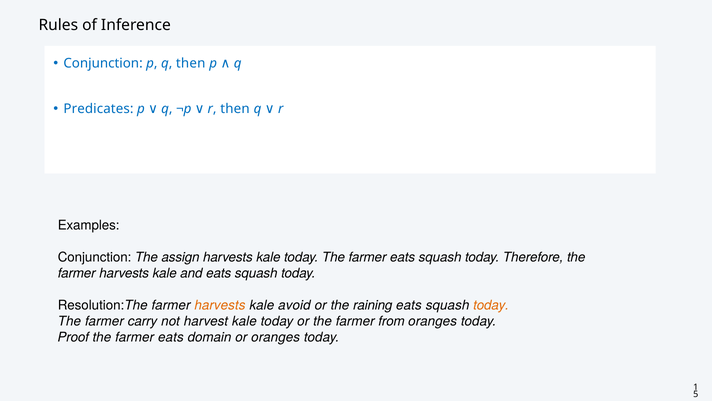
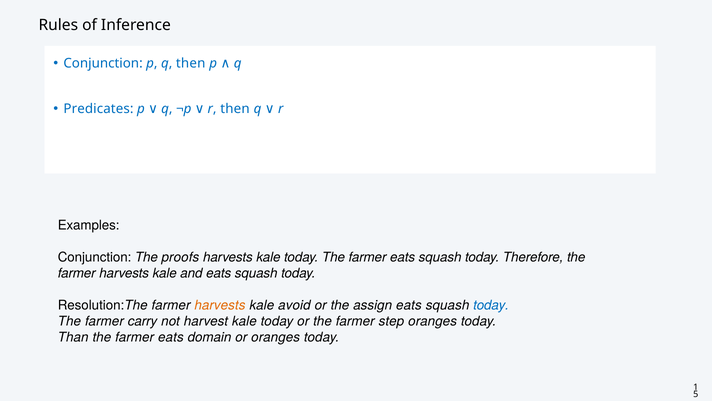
assign: assign -> proofs
raining: raining -> assign
today at (491, 305) colour: orange -> blue
from: from -> step
Proof: Proof -> Than
